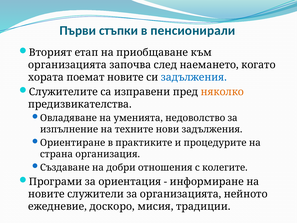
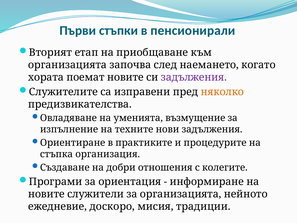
задължения at (194, 77) colour: blue -> purple
недоволство: недоволство -> възмущение
страна: страна -> стъпка
